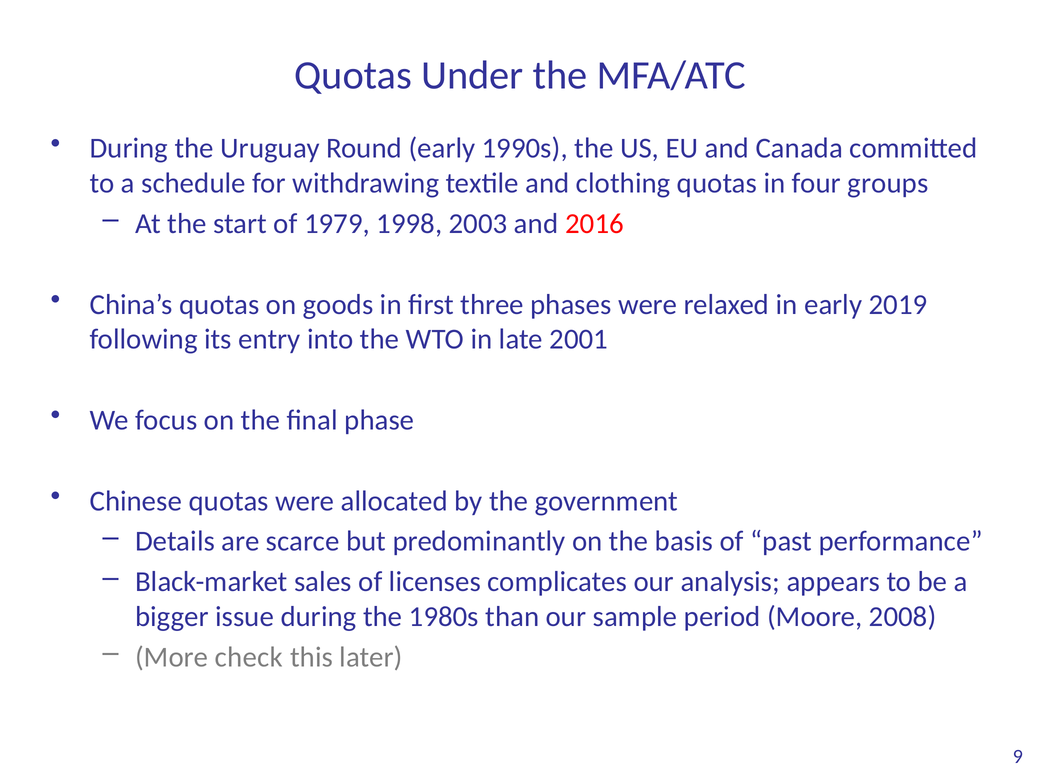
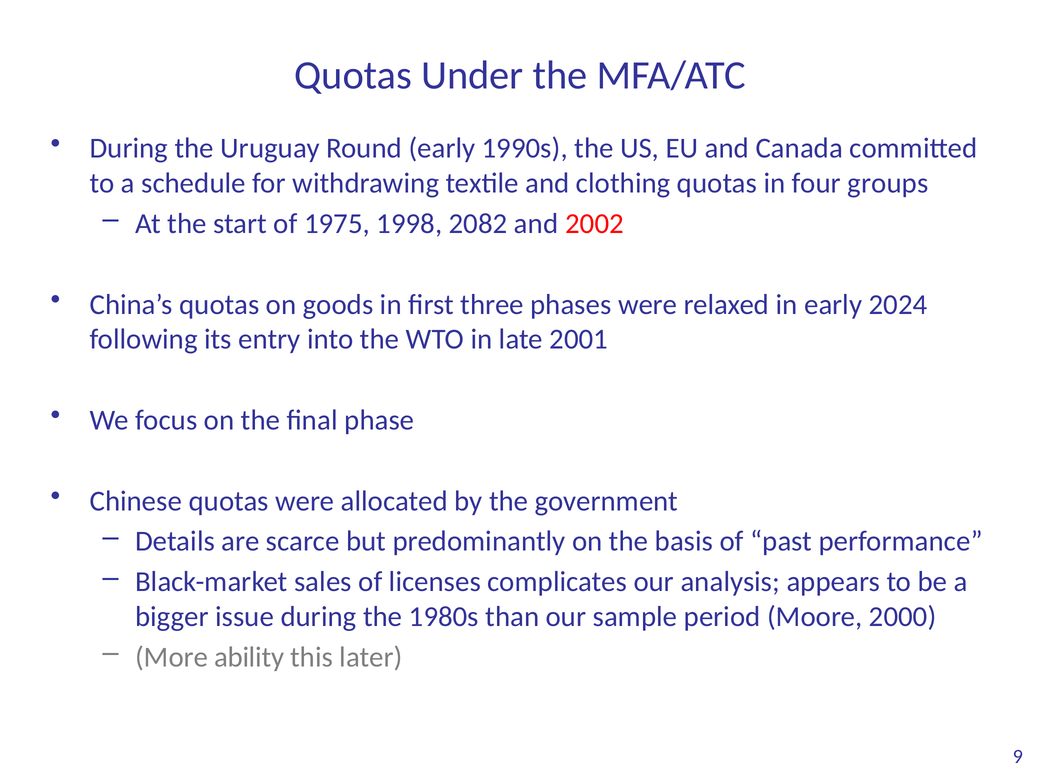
1979: 1979 -> 1975
2003: 2003 -> 2082
2016: 2016 -> 2002
2019: 2019 -> 2024
2008: 2008 -> 2000
check: check -> ability
